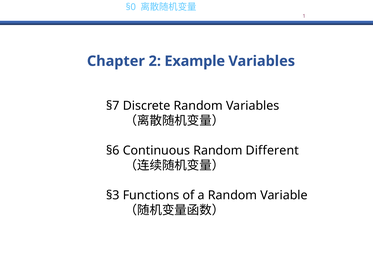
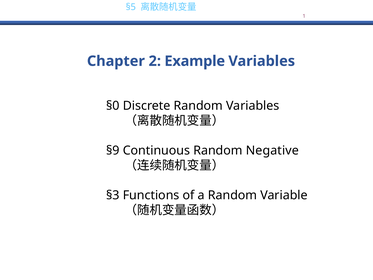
§0: §0 -> §5
§7: §7 -> §0
§6: §6 -> §9
Different: Different -> Negative
